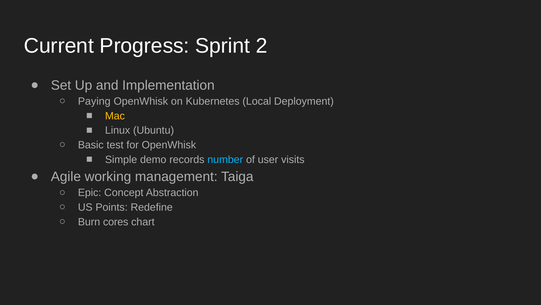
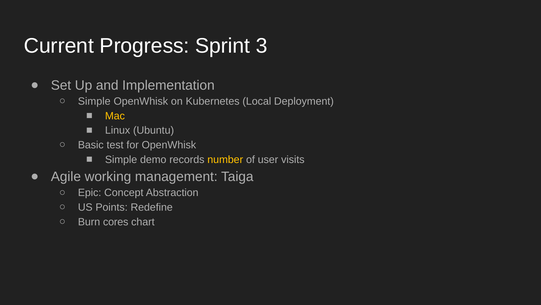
2: 2 -> 3
Paying at (94, 101): Paying -> Simple
number colour: light blue -> yellow
